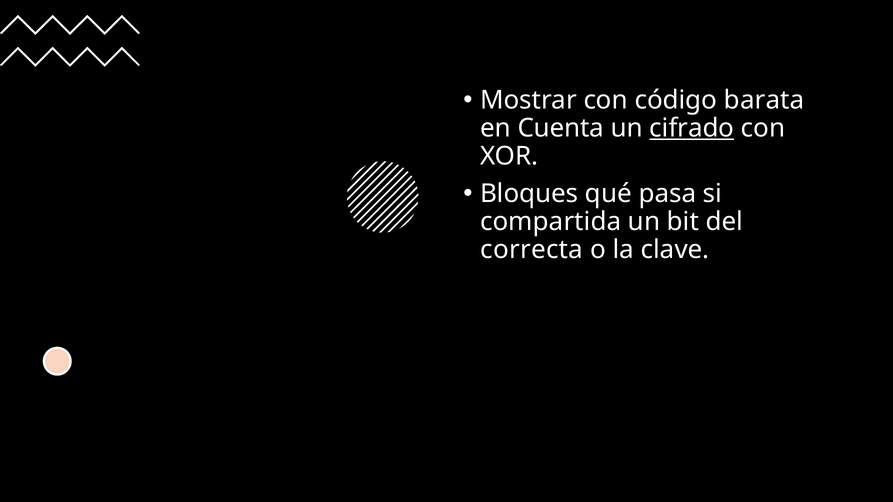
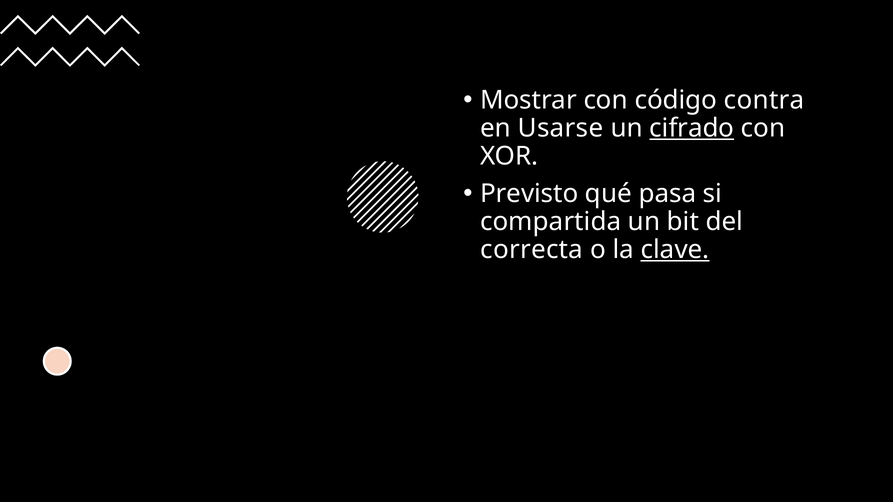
barata: barata -> contra
Cuenta: Cuenta -> Usarse
Bloques: Bloques -> Previsto
clave underline: none -> present
